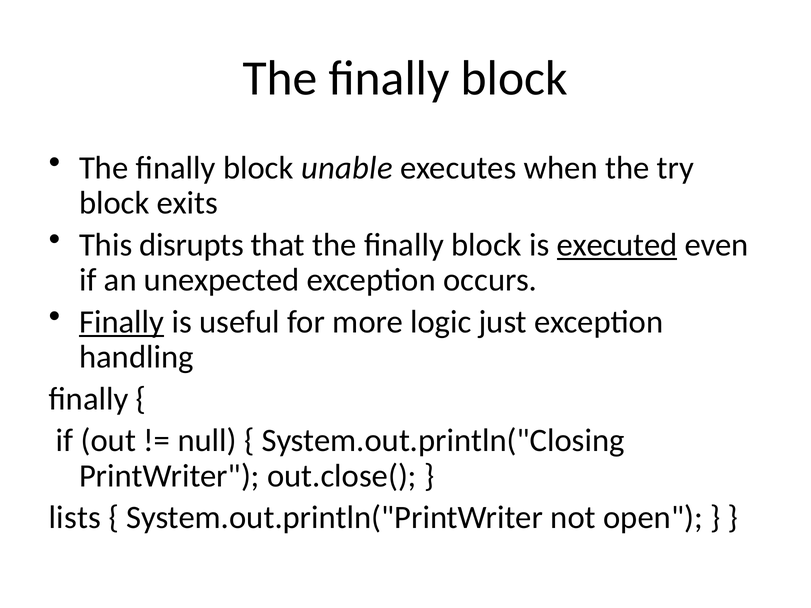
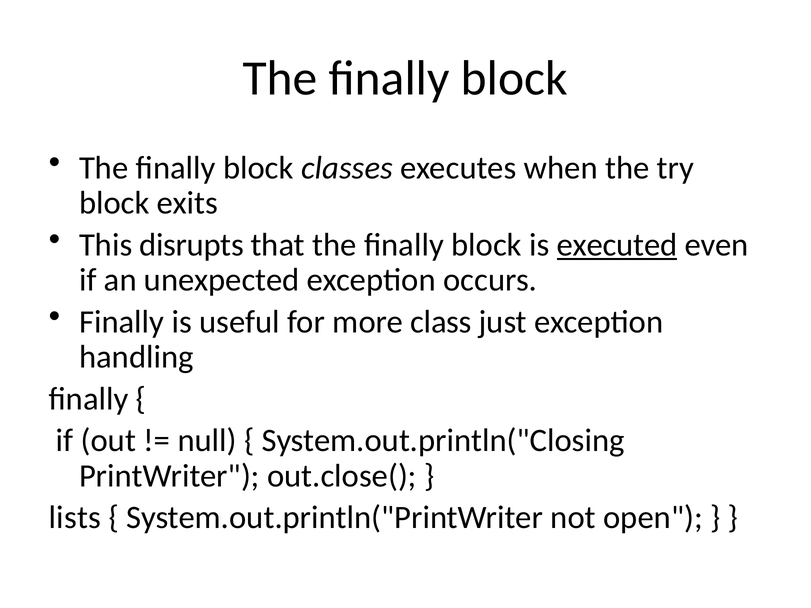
unable: unable -> classes
Finally at (122, 322) underline: present -> none
logic: logic -> class
